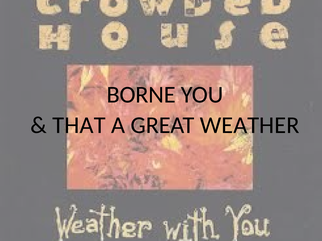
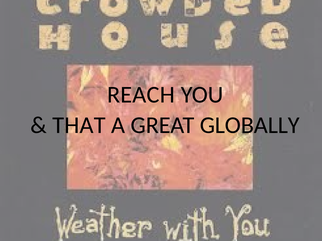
BORNE: BORNE -> REACH
WEATHER: WEATHER -> GLOBALLY
